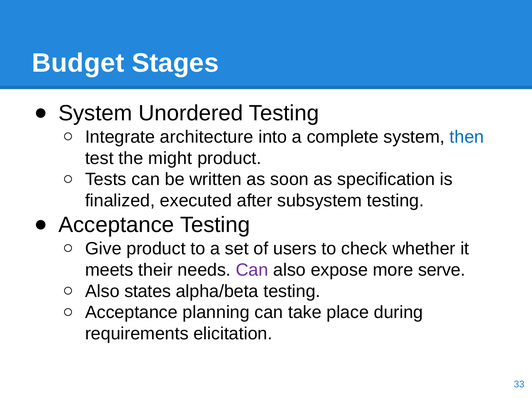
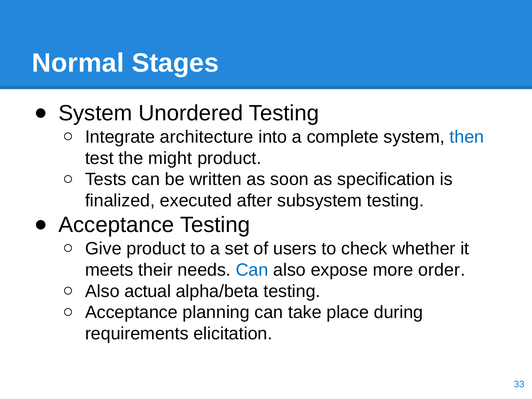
Budget: Budget -> Normal
Can at (252, 270) colour: purple -> blue
serve: serve -> order
states: states -> actual
